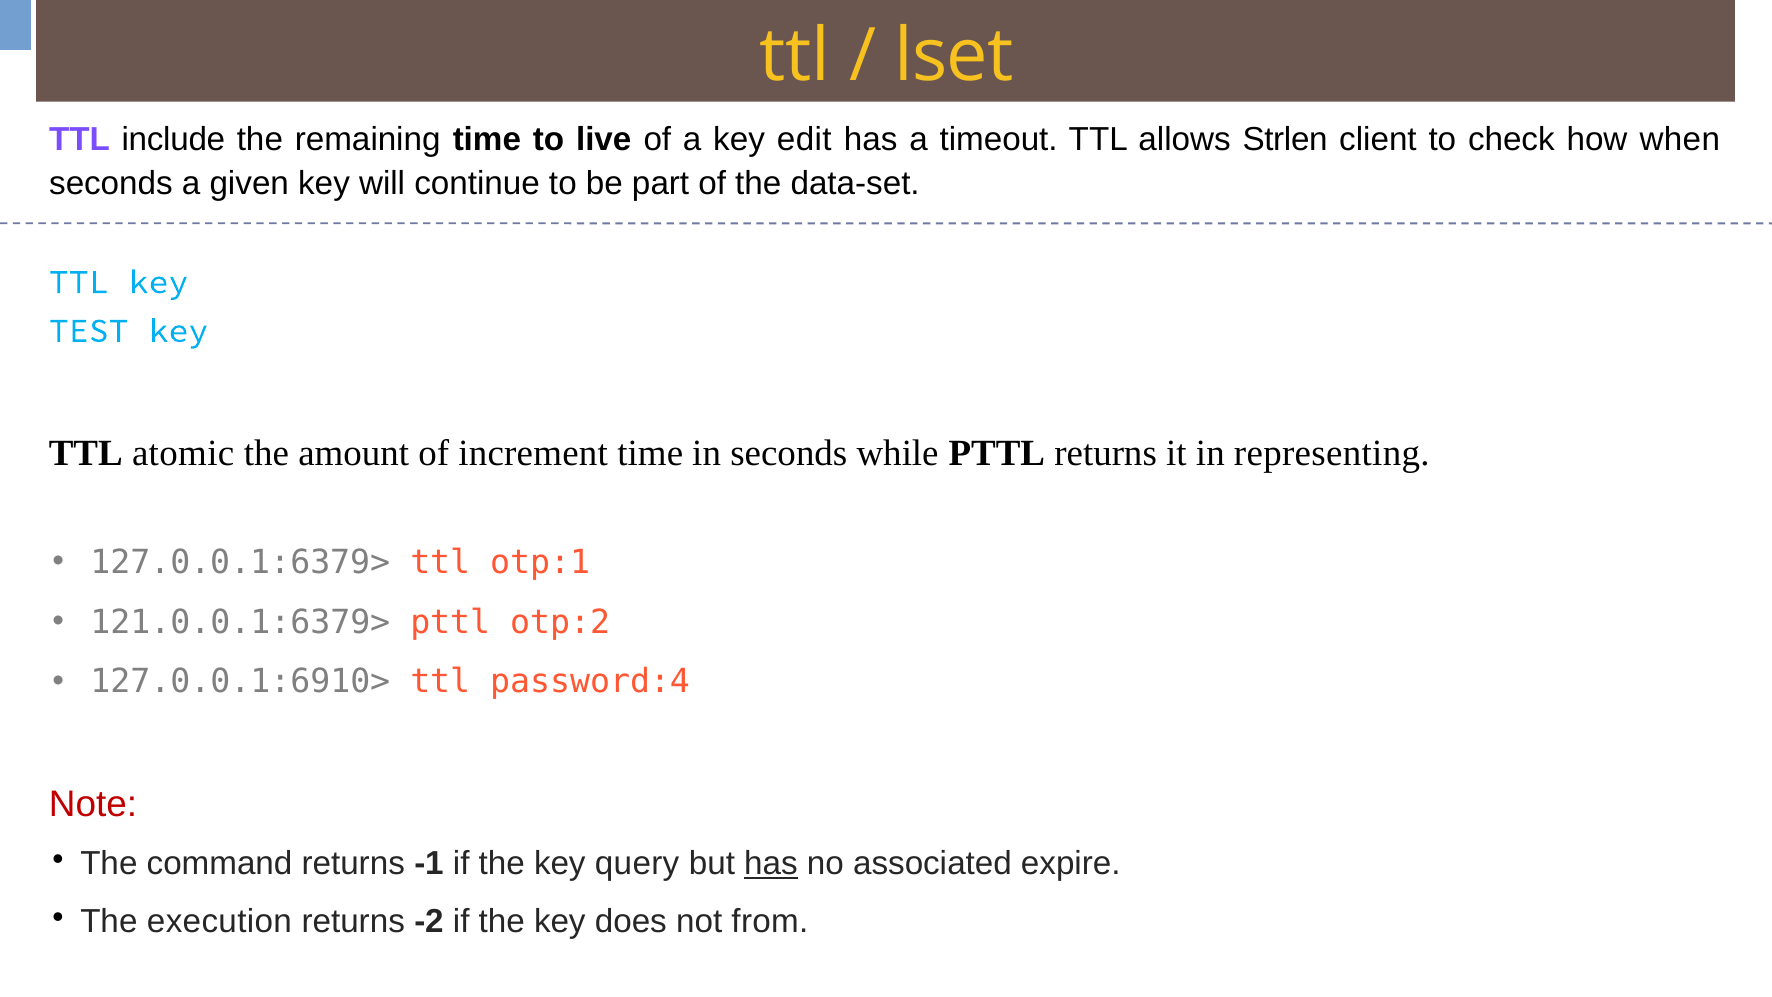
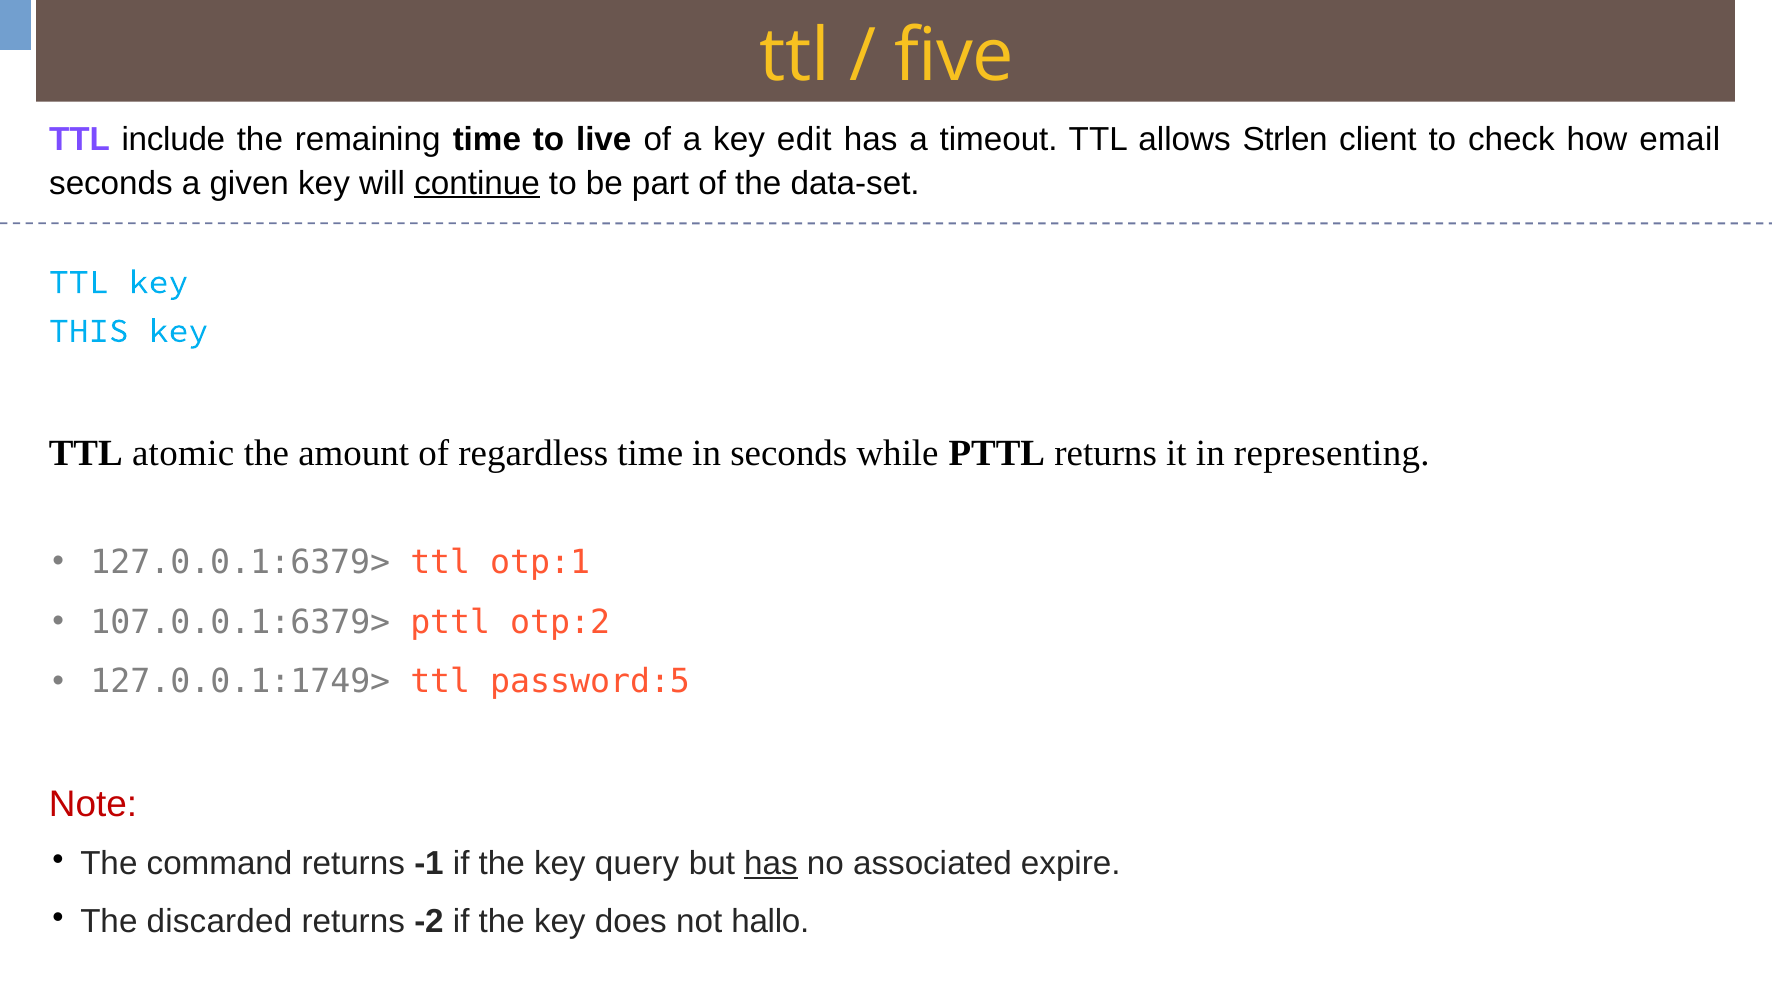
lset: lset -> five
when: when -> email
continue underline: none -> present
TEST: TEST -> THIS
increment: increment -> regardless
121.0.0.1:6379>: 121.0.0.1:6379> -> 107.0.0.1:6379>
127.0.0.1:6910>: 127.0.0.1:6910> -> 127.0.0.1:1749>
password:4: password:4 -> password:5
execution: execution -> discarded
from: from -> hallo
